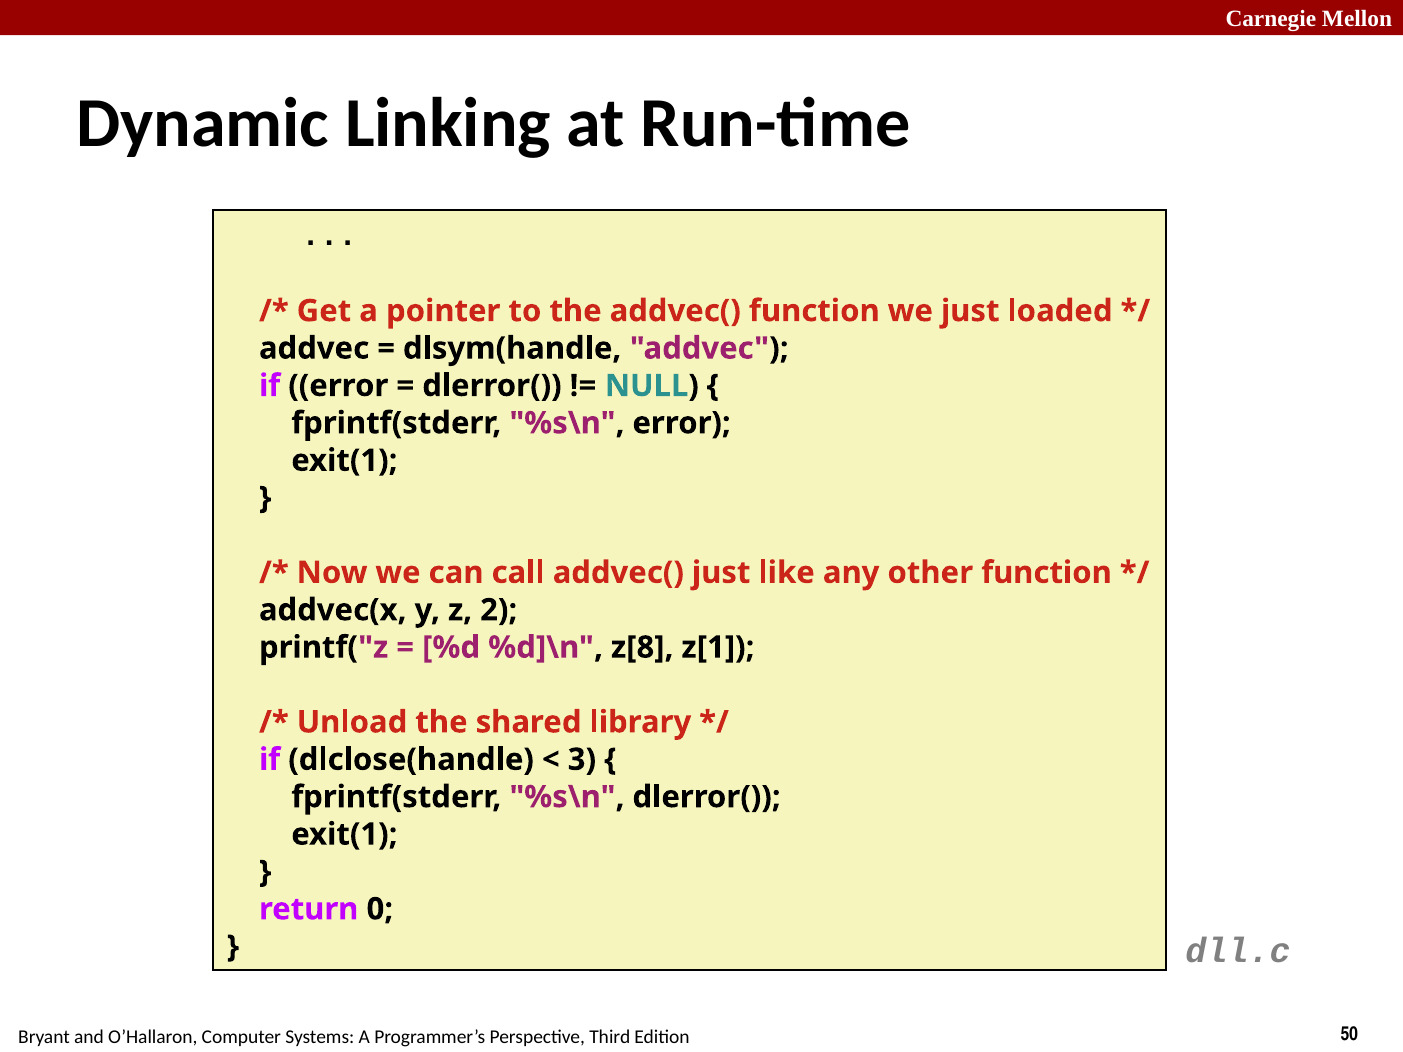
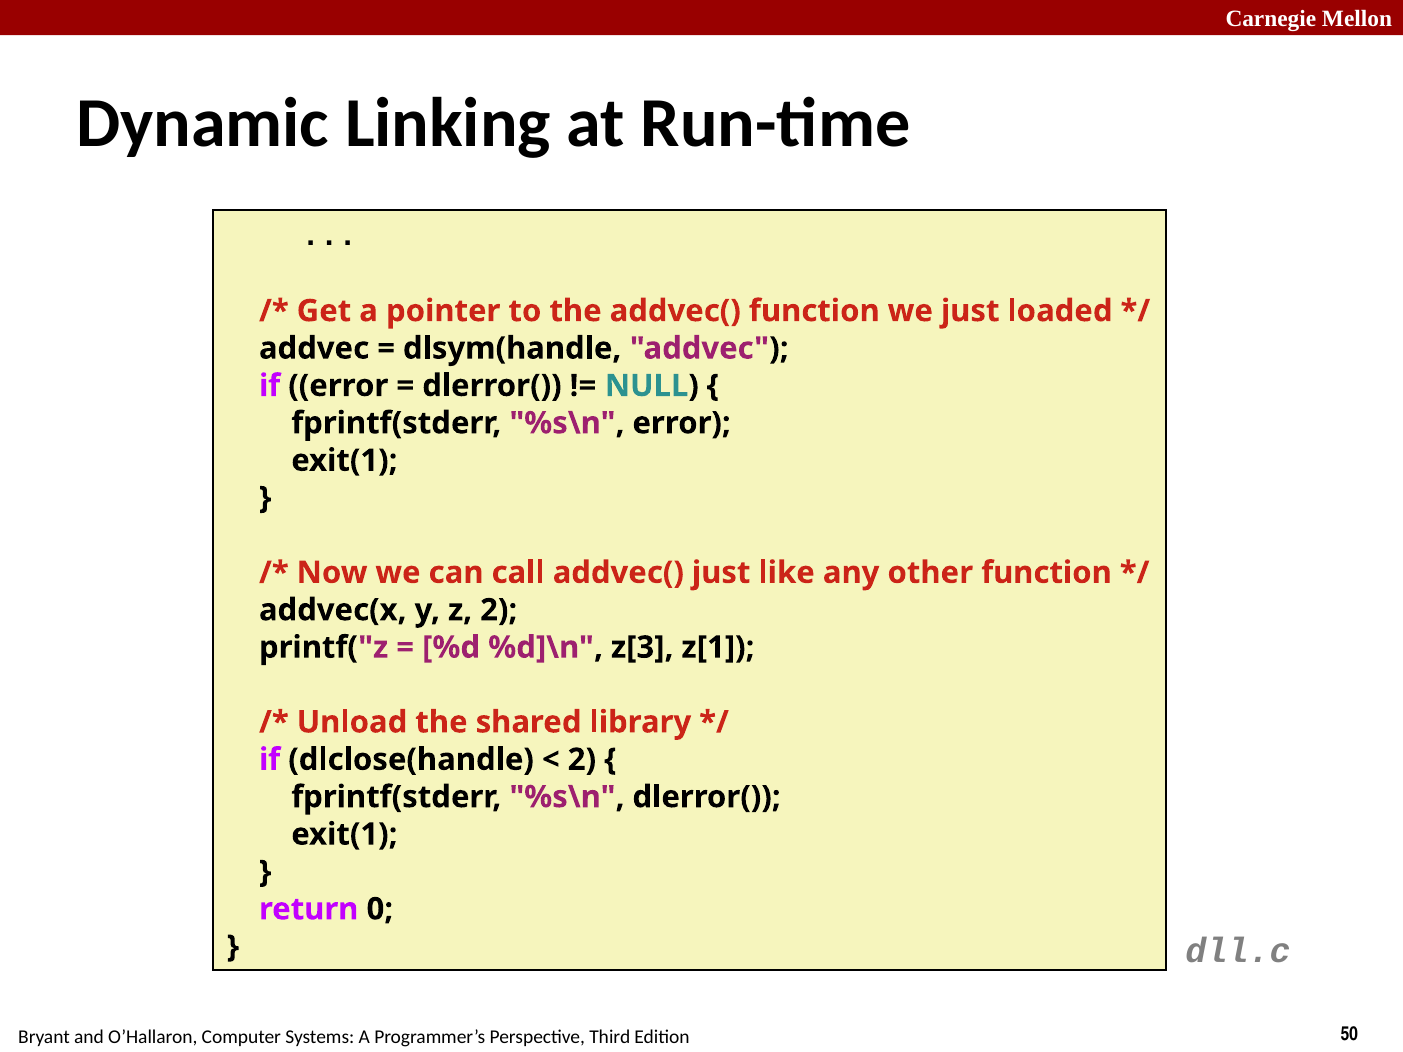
z[8: z[8 -> z[3
3 at (582, 760): 3 -> 2
